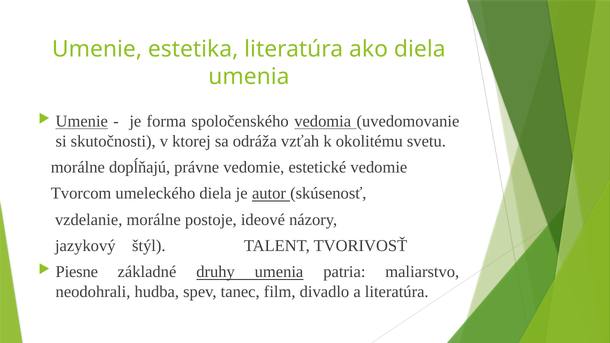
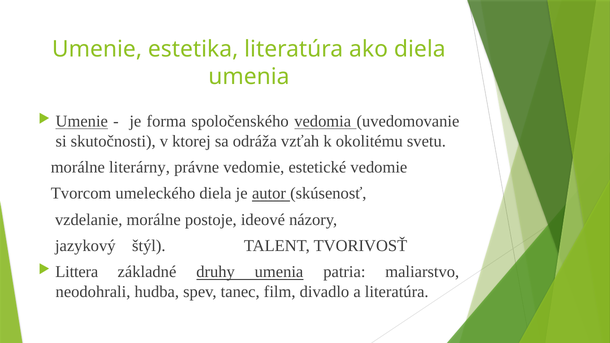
dopĺňajú: dopĺňajú -> literárny
Piesne: Piesne -> Littera
